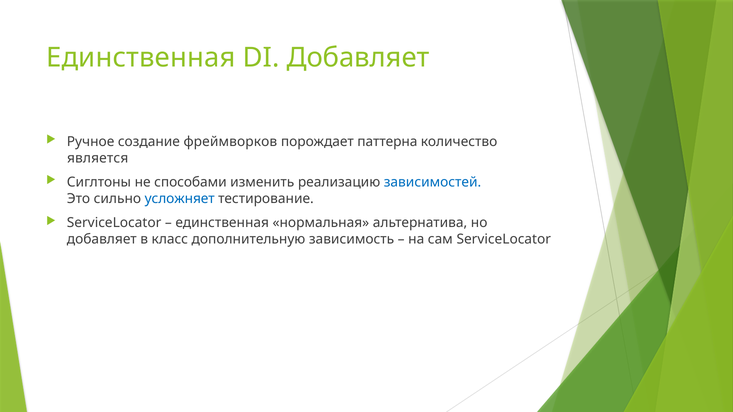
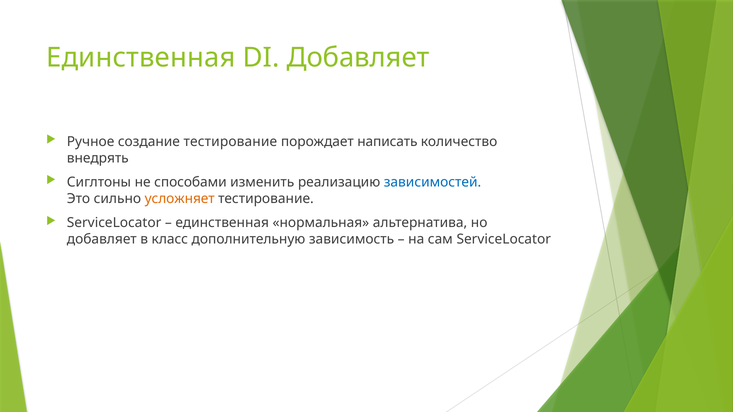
создание фреймворков: фреймворков -> тестирование
паттерна: паттерна -> написать
является: является -> внедрять
усложняет colour: blue -> orange
